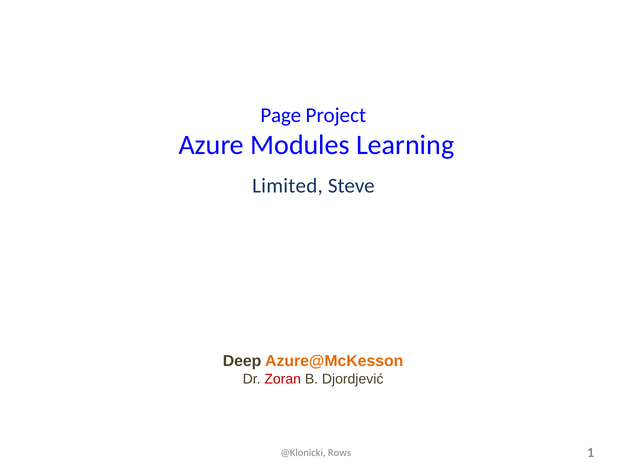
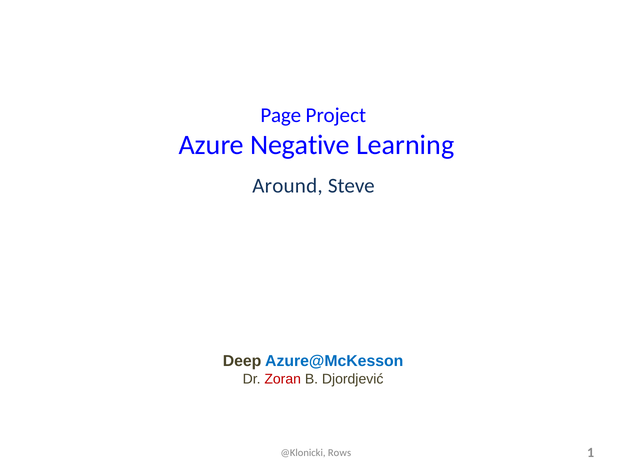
Modules: Modules -> Negative
Limited: Limited -> Around
Azure@McKesson colour: orange -> blue
